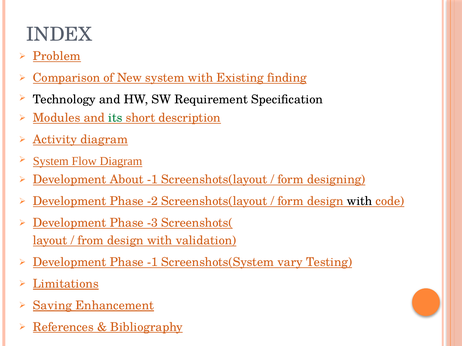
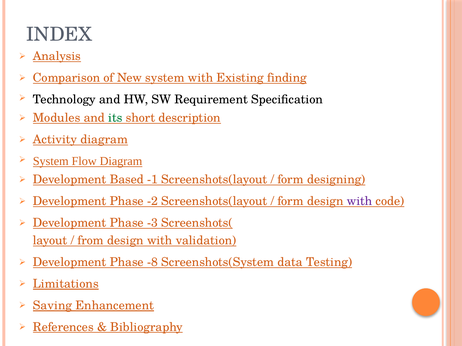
Problem: Problem -> Analysis
About: About -> Based
with at (360, 202) colour: black -> purple
Phase -1: -1 -> -8
vary: vary -> data
